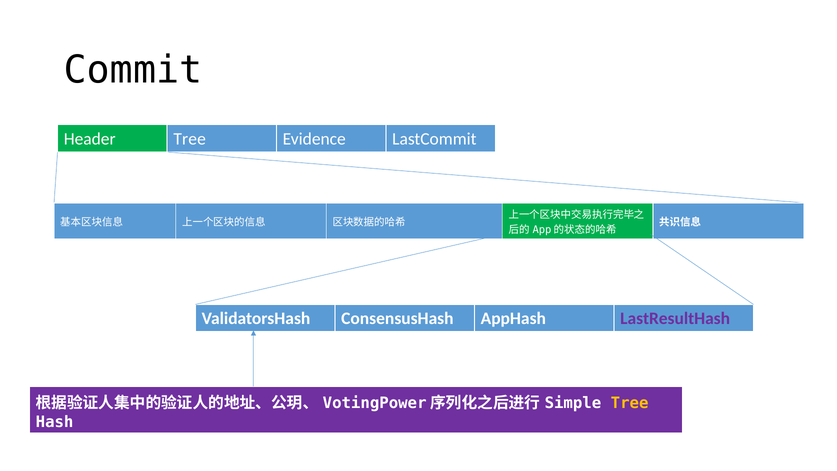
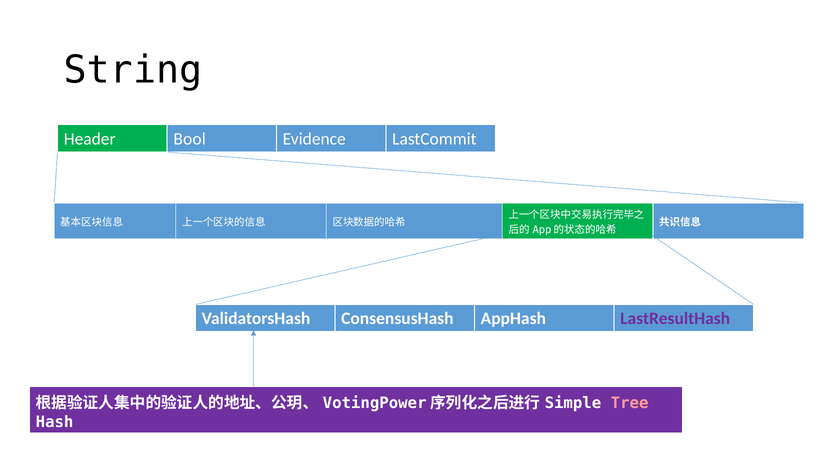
Commit: Commit -> String
Header Tree: Tree -> Bool
Tree at (630, 403) colour: yellow -> pink
